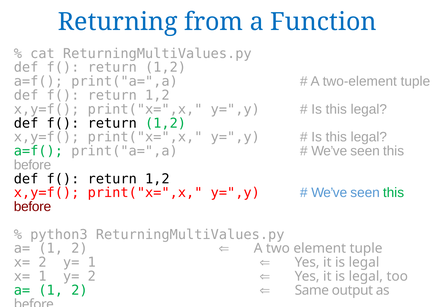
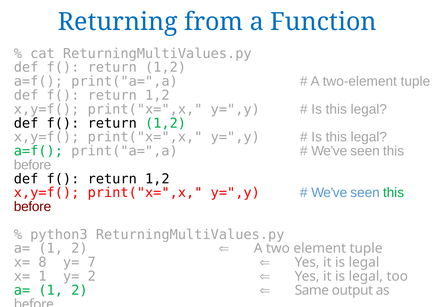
x= 2: 2 -> 8
y= 1: 1 -> 7
